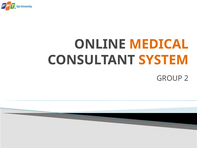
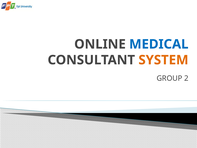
MEDICAL colour: orange -> blue
